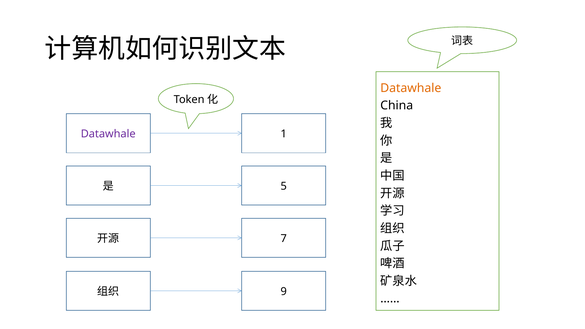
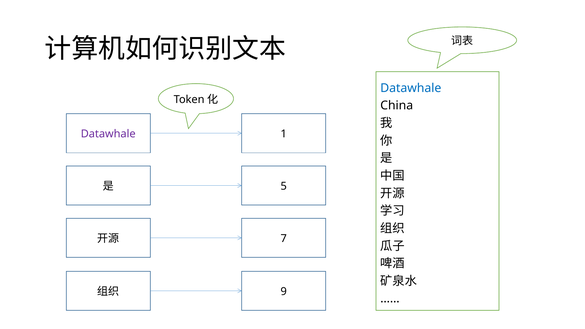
Datawhale at (411, 88) colour: orange -> blue
